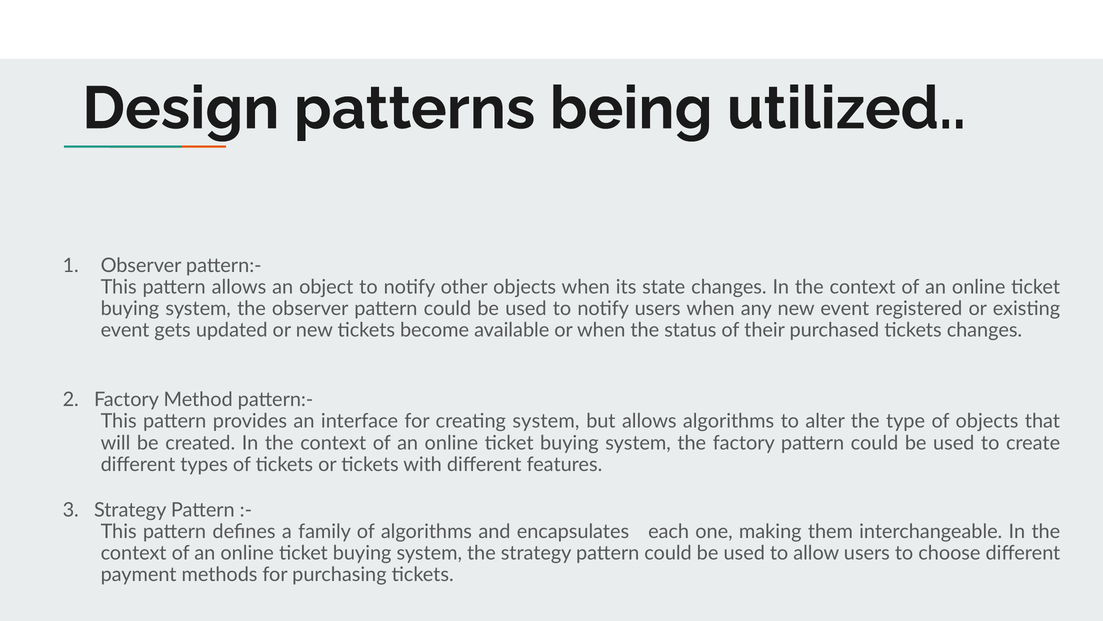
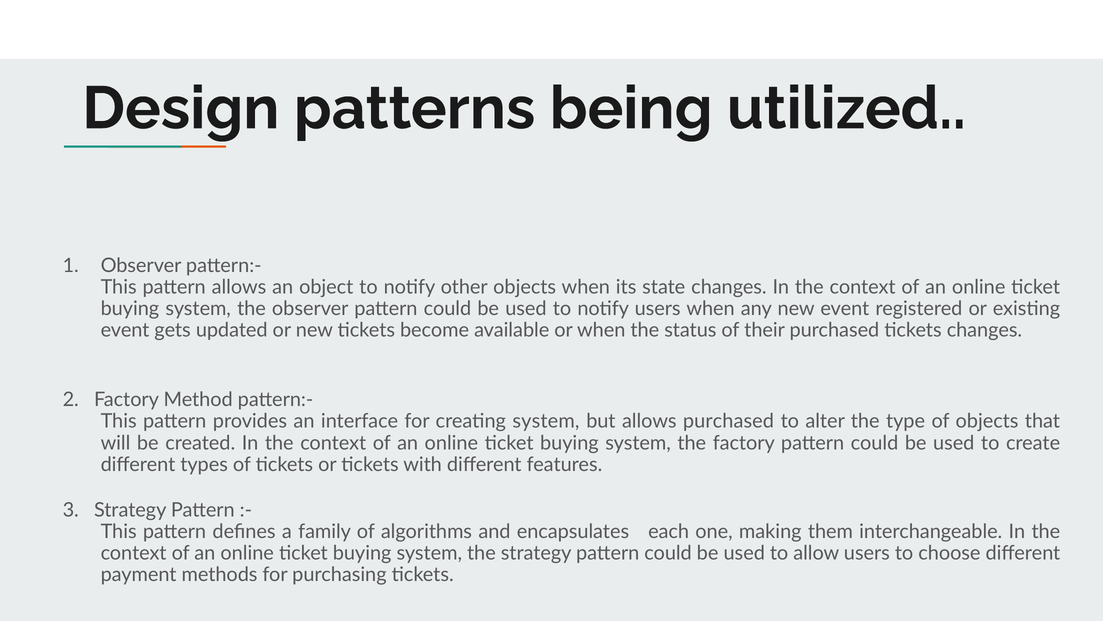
allows algorithms: algorithms -> purchased
